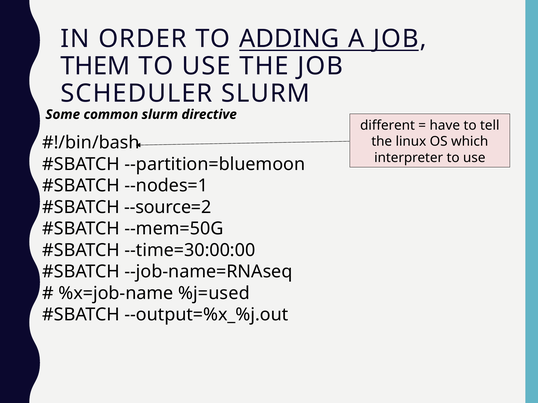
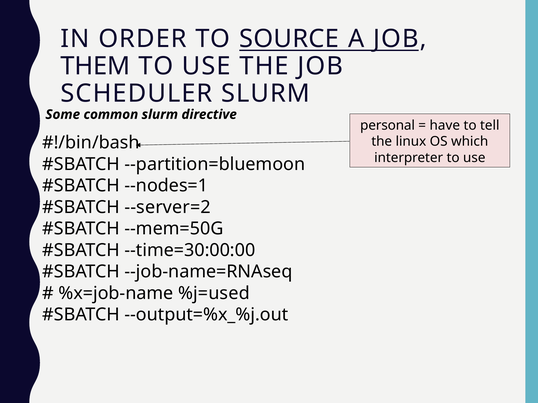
ADDING: ADDING -> SOURCE
different: different -> personal
--source=2: --source=2 -> --server=2
